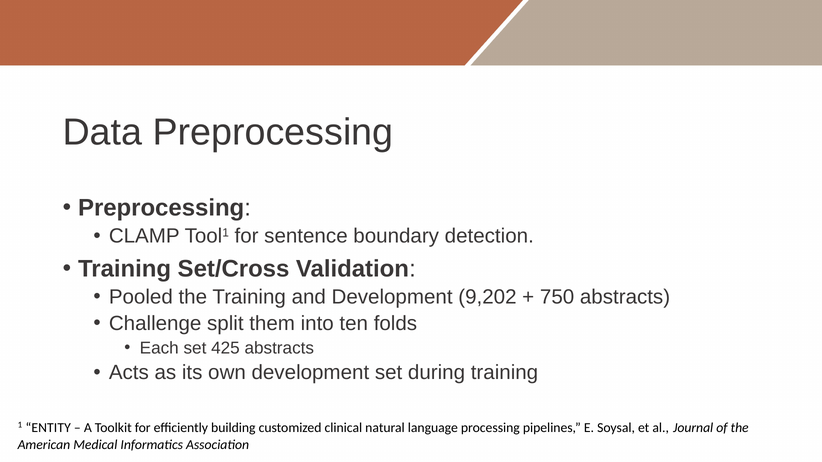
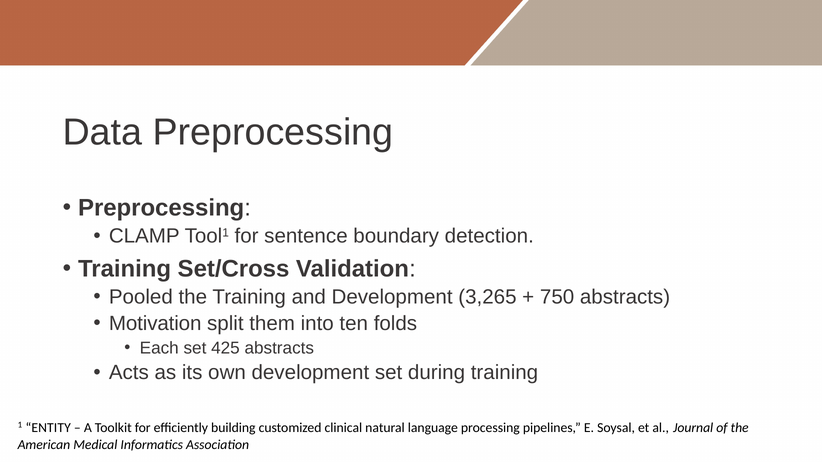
9,202: 9,202 -> 3,265
Challenge: Challenge -> Motivation
